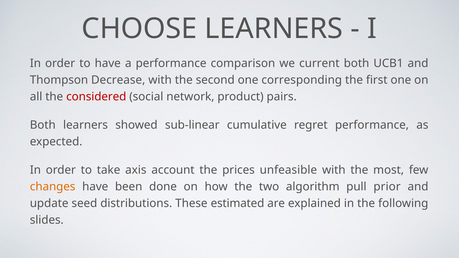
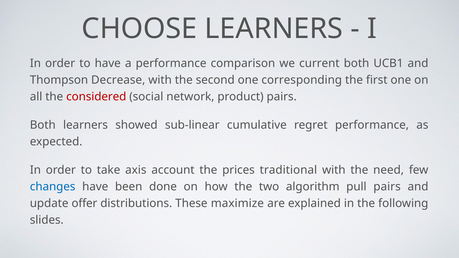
unfeasible: unfeasible -> traditional
most: most -> need
changes colour: orange -> blue
pull prior: prior -> pairs
seed: seed -> offer
estimated: estimated -> maximize
